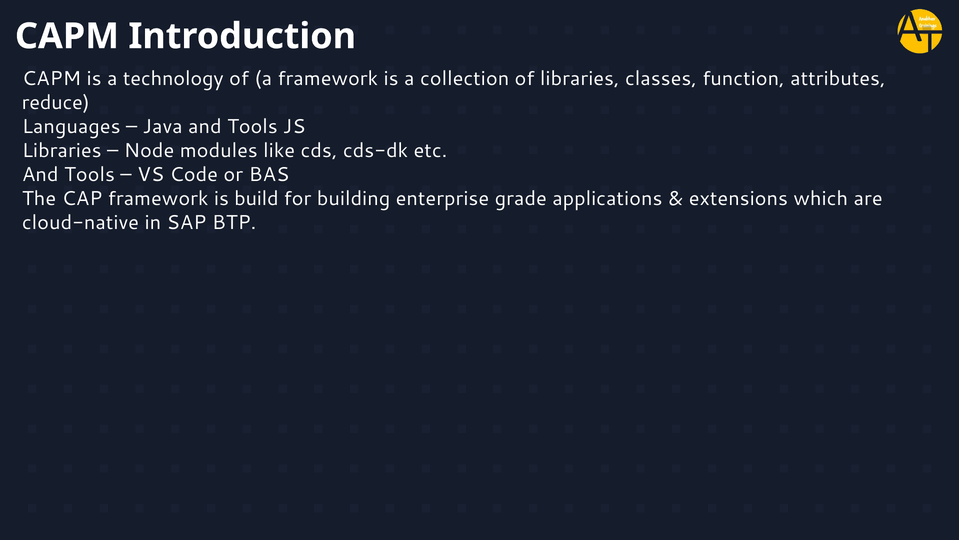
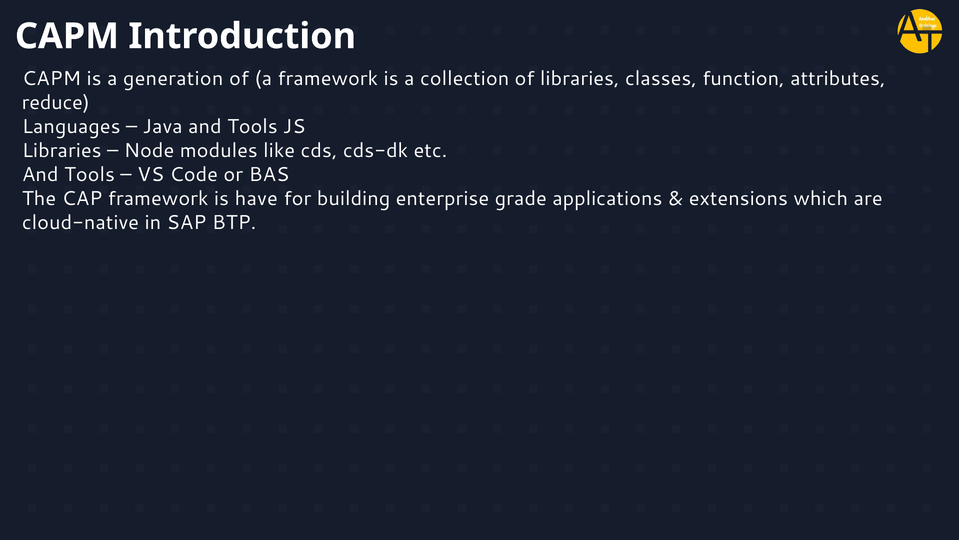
technology: technology -> generation
build: build -> have
